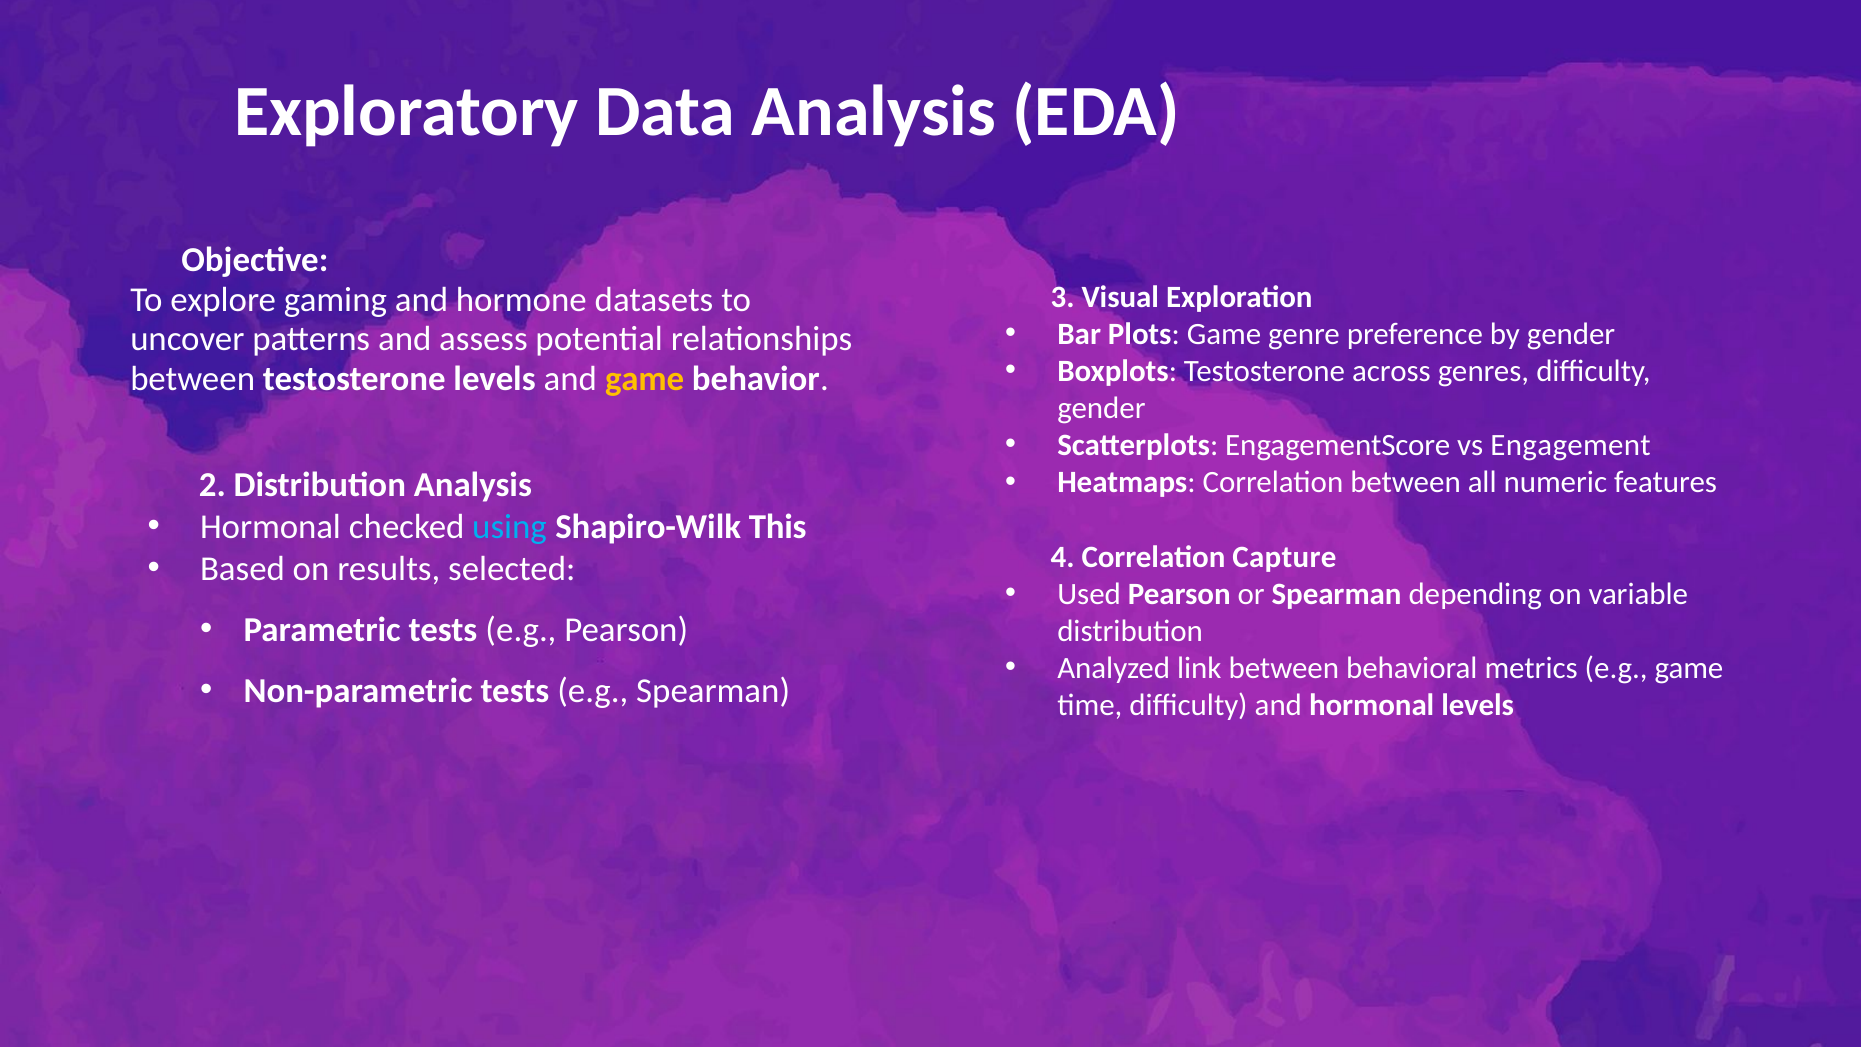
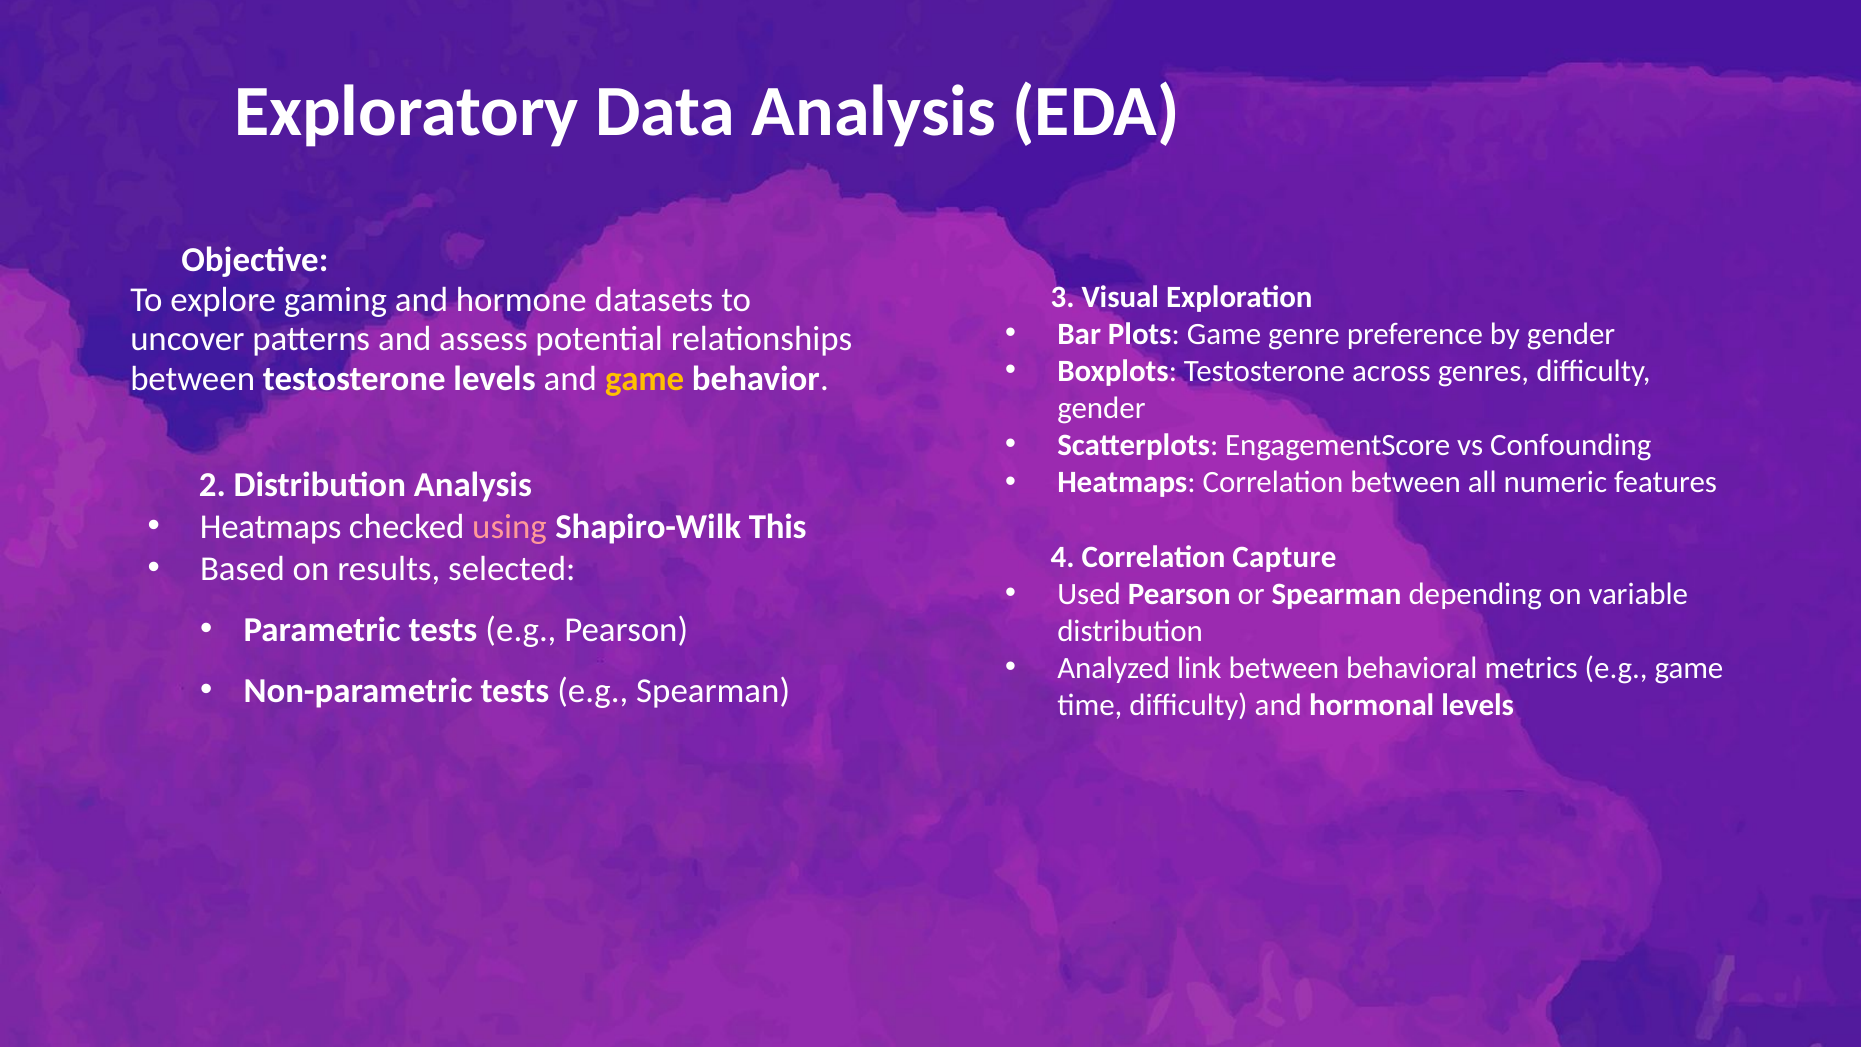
Engagement: Engagement -> Confounding
Hormonal at (271, 527): Hormonal -> Heatmaps
using colour: light blue -> pink
